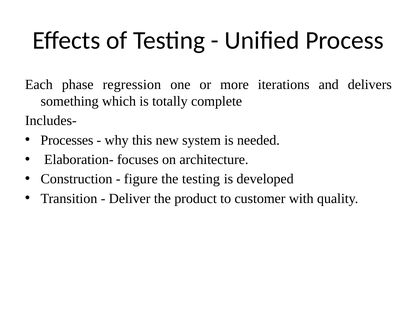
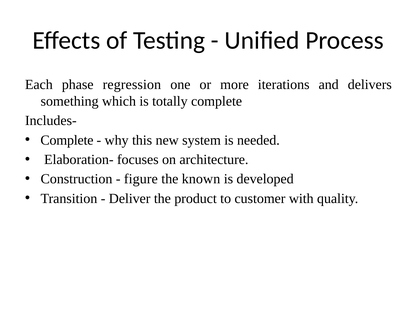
Processes at (67, 140): Processes -> Complete
the testing: testing -> known
